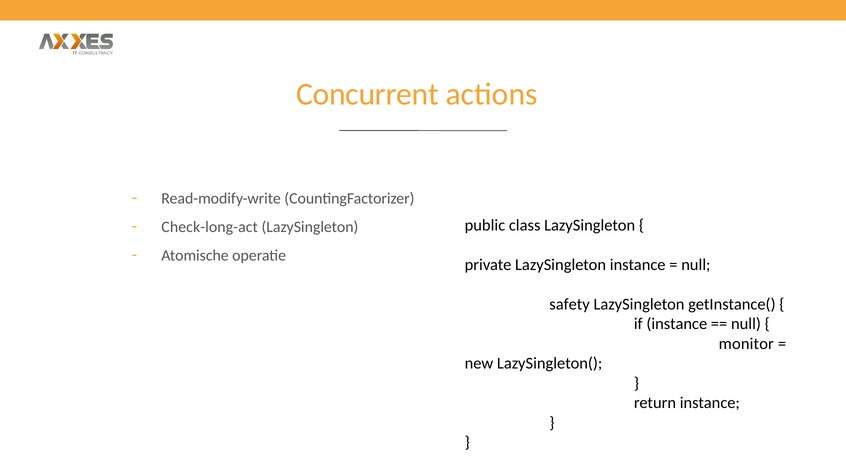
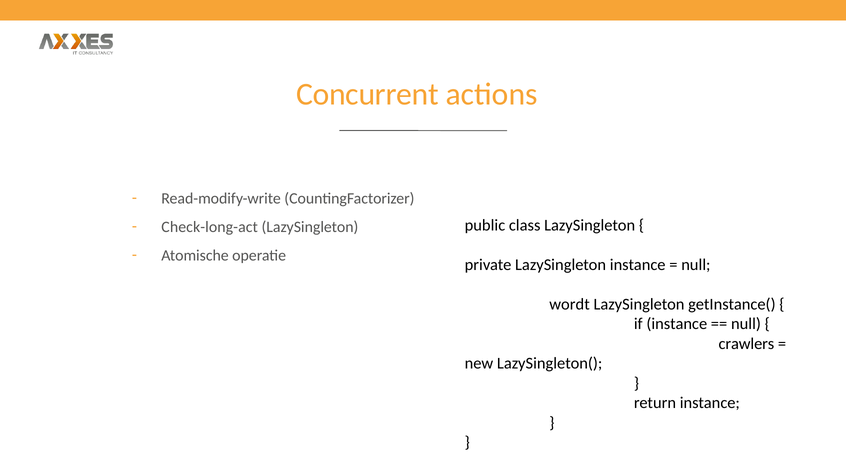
safety: safety -> wordt
monitor: monitor -> crawlers
